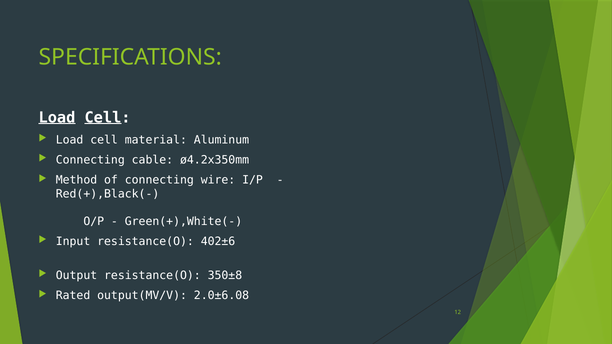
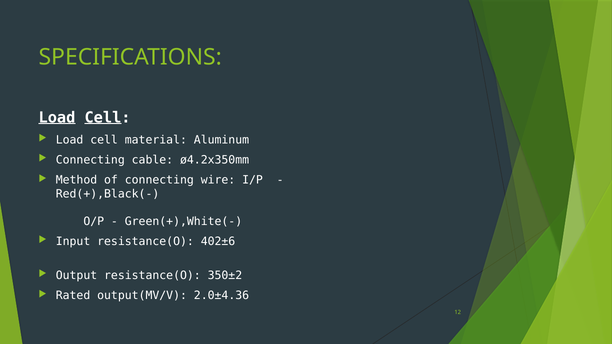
350±8: 350±8 -> 350±2
2.0±6.08: 2.0±6.08 -> 2.0±4.36
